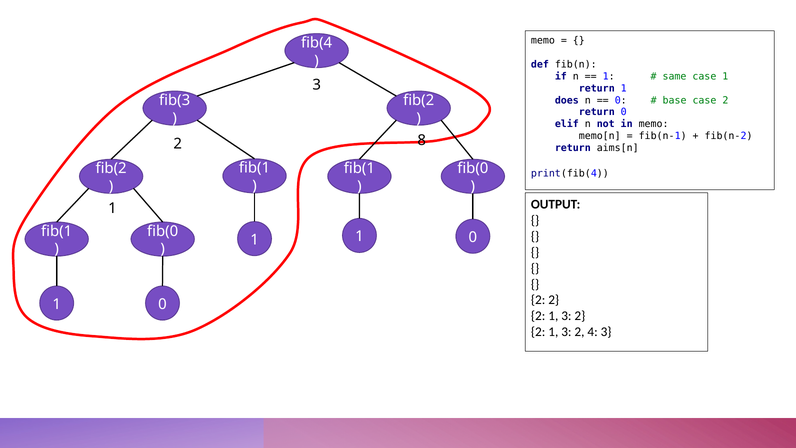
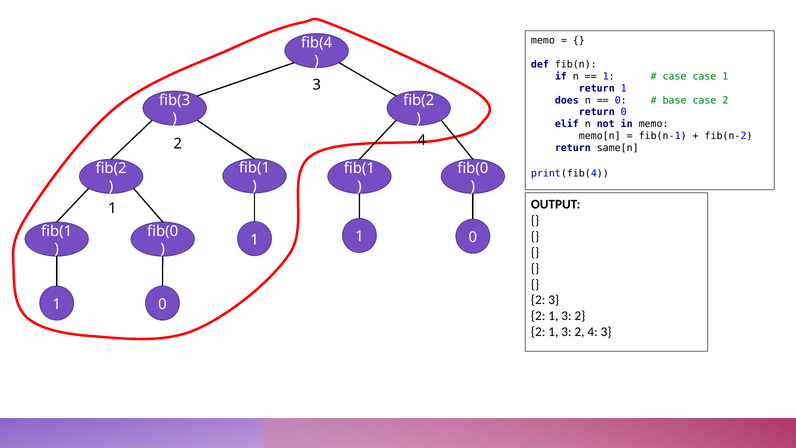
same at (674, 76): same -> case
8 at (422, 140): 8 -> 4
aims[n: aims[n -> same[n
2 at (554, 300): 2 -> 3
